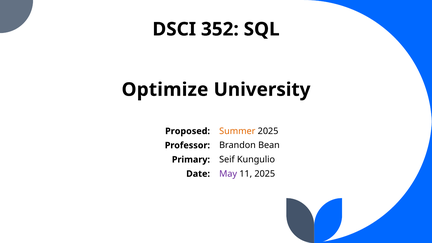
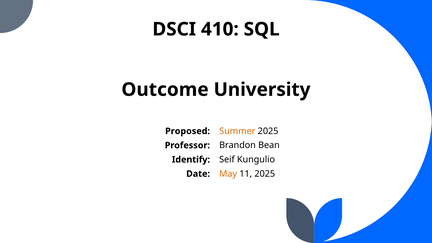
352: 352 -> 410
Optimize: Optimize -> Outcome
Primary: Primary -> Identify
May colour: purple -> orange
